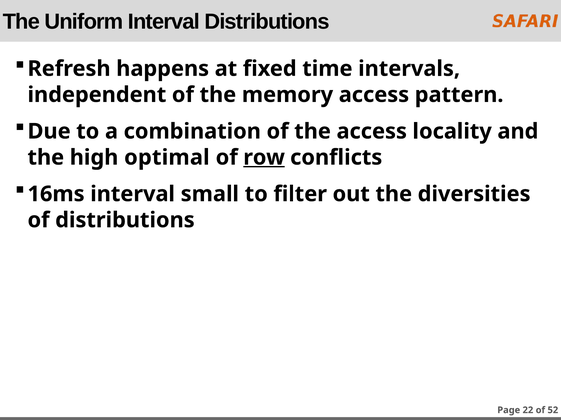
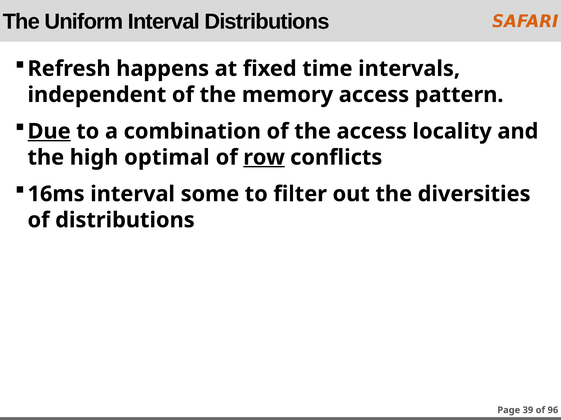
Due underline: none -> present
small: small -> some
22: 22 -> 39
52: 52 -> 96
